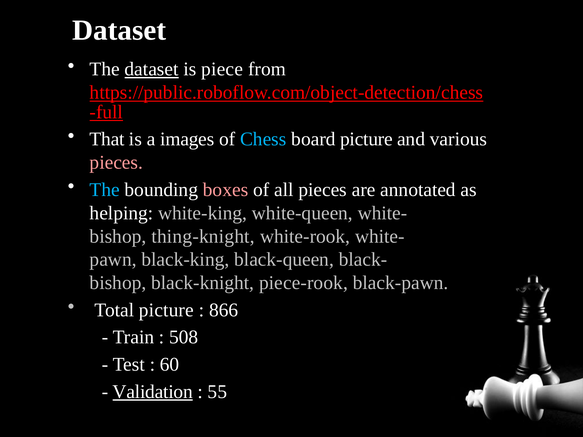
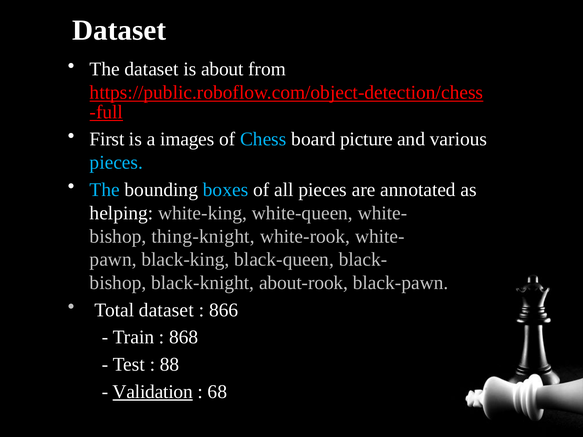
dataset at (152, 69) underline: present -> none
piece: piece -> about
That: That -> First
pieces at (116, 163) colour: pink -> light blue
boxes colour: pink -> light blue
piece-rook: piece-rook -> about-rook
Total picture: picture -> dataset
508: 508 -> 868
60: 60 -> 88
55: 55 -> 68
